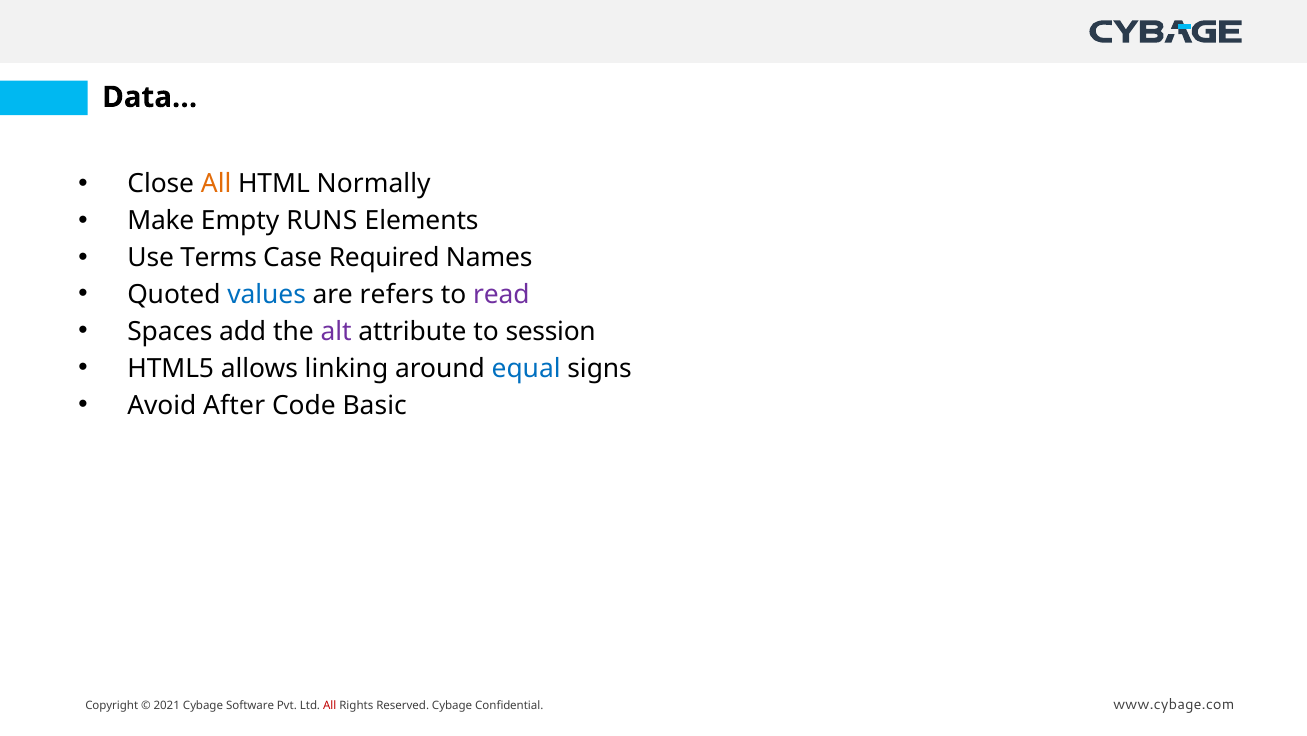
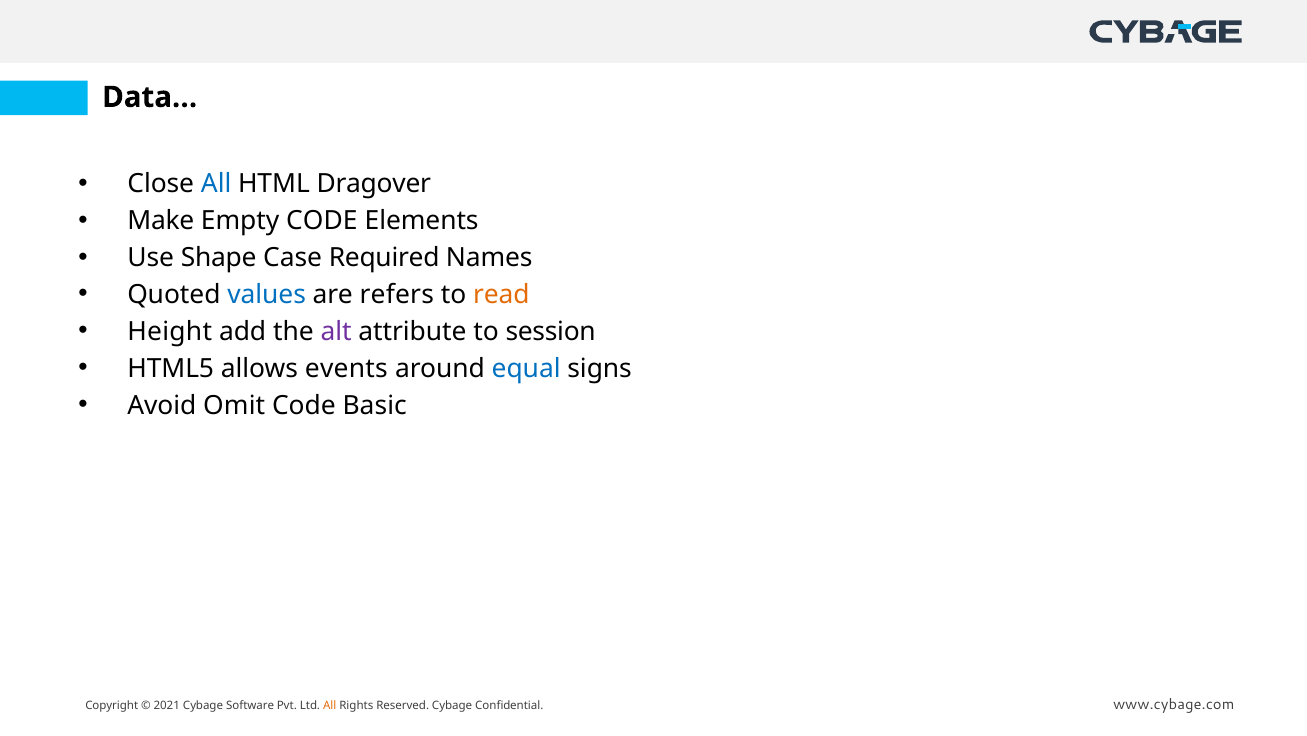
All at (216, 184) colour: orange -> blue
Normally: Normally -> Dragover
Empty RUNS: RUNS -> CODE
Terms: Terms -> Shape
read colour: purple -> orange
Spaces: Spaces -> Height
linking: linking -> events
After: After -> Omit
All at (330, 705) colour: red -> orange
